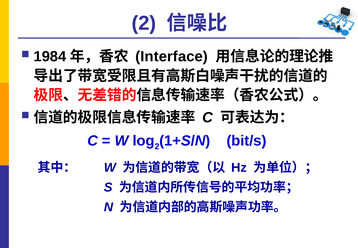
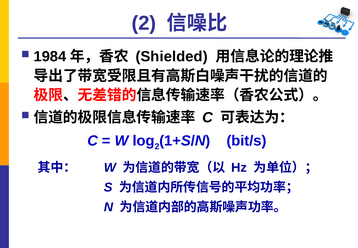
Interface: Interface -> Shielded
